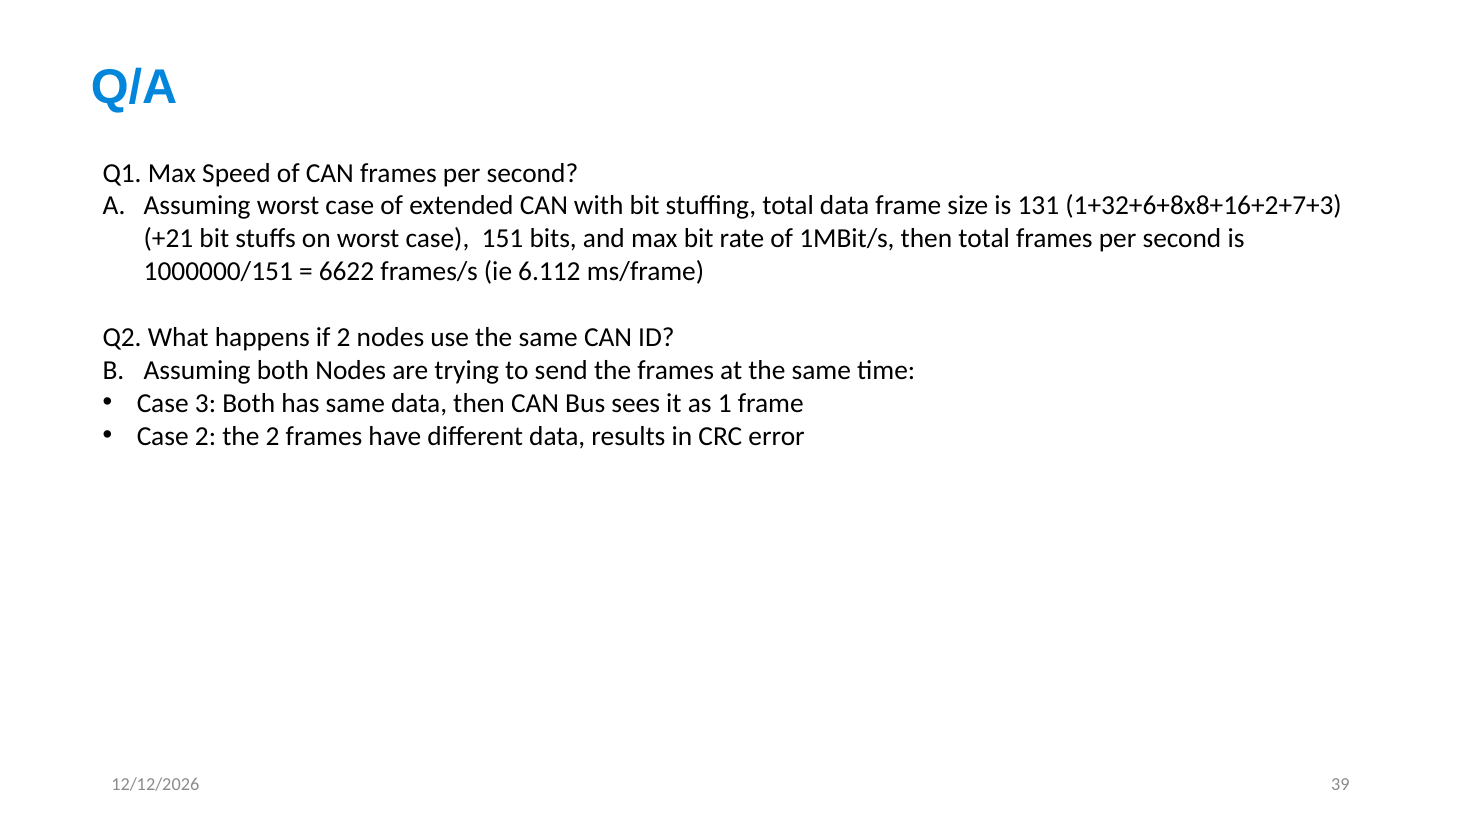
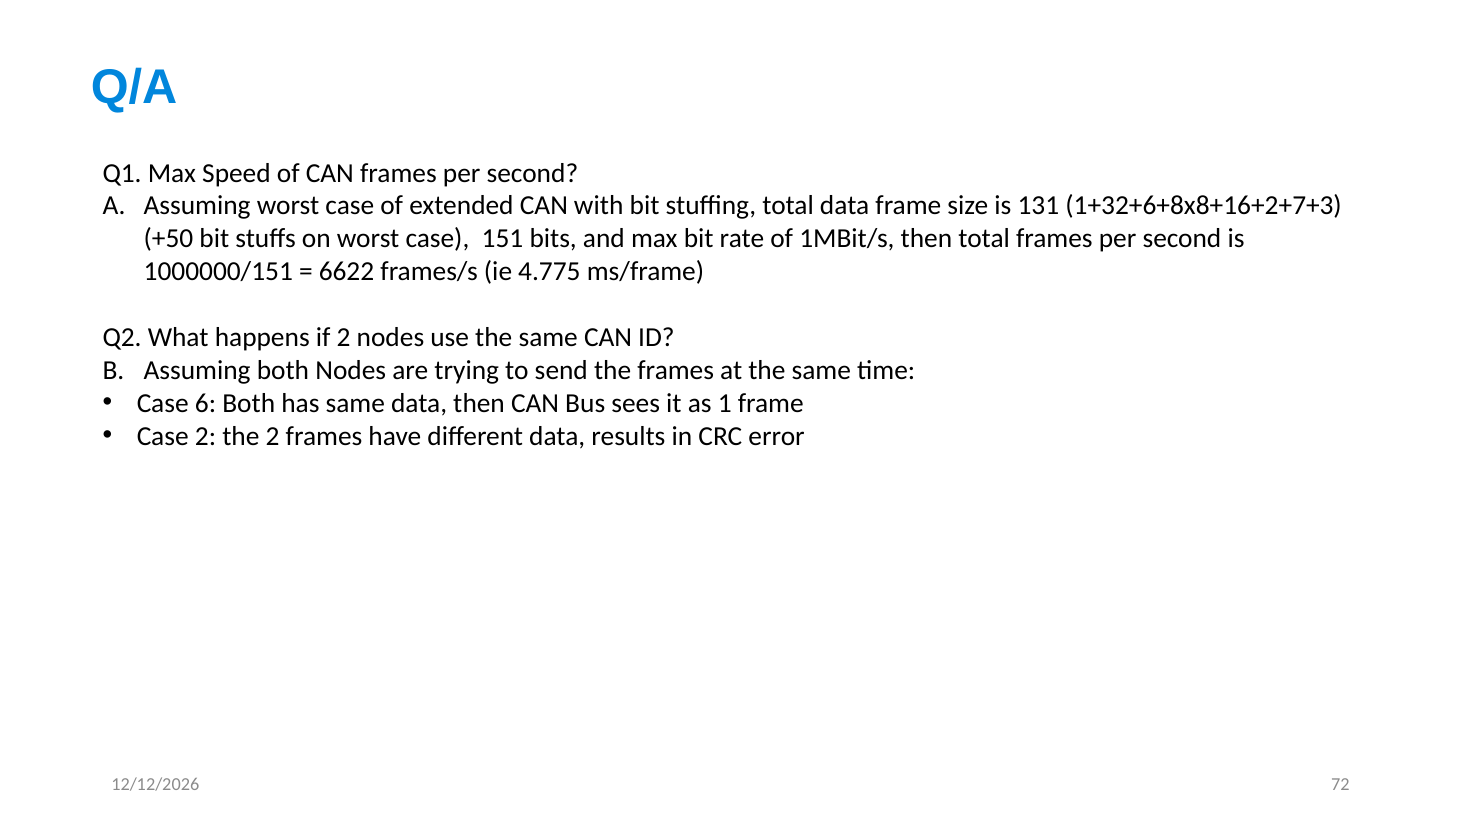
+21: +21 -> +50
6.112: 6.112 -> 4.775
3: 3 -> 6
39: 39 -> 72
